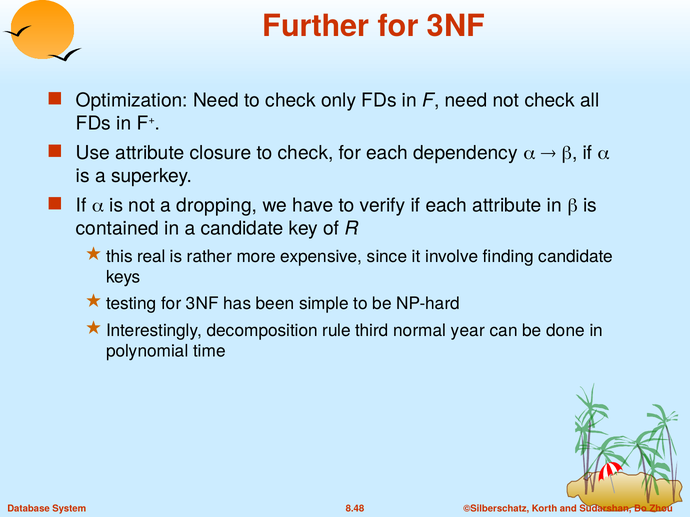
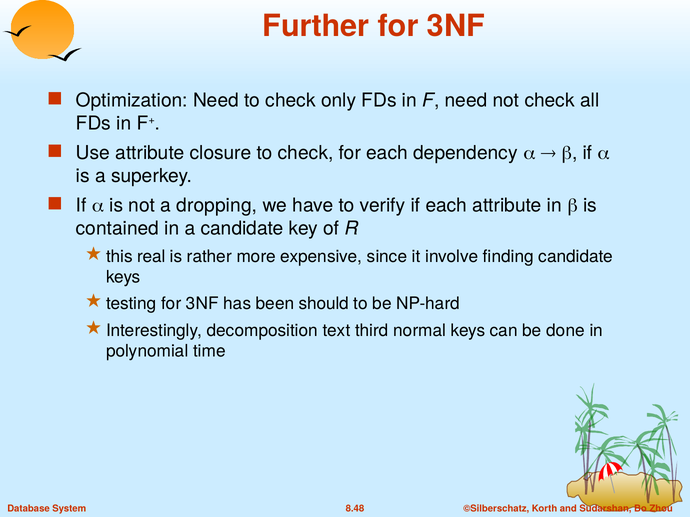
simple: simple -> should
rule: rule -> text
normal year: year -> keys
